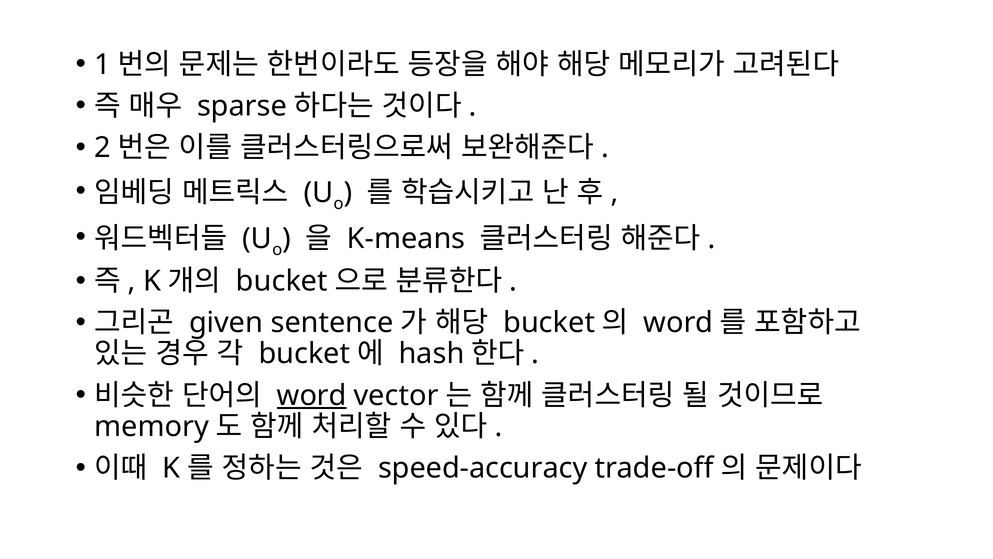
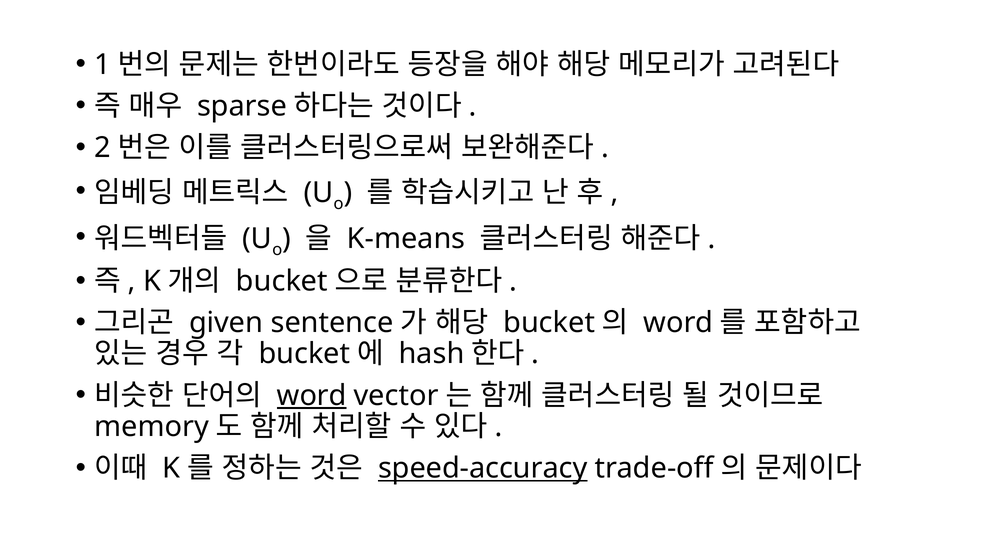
speed-accuracy underline: none -> present
